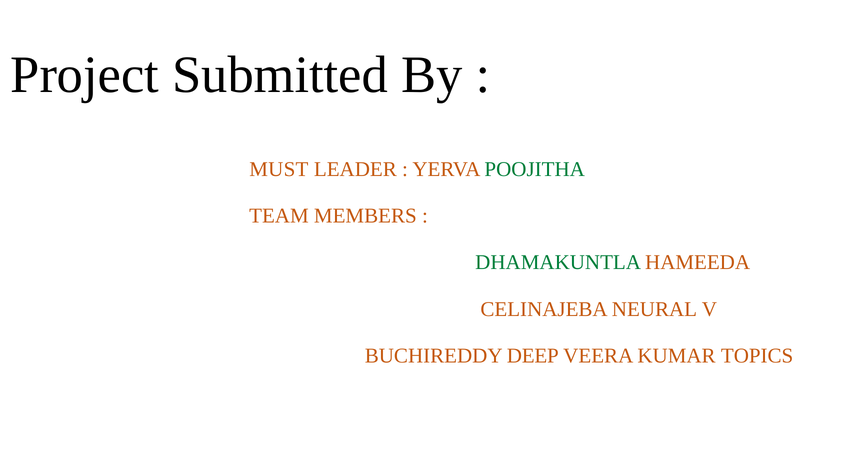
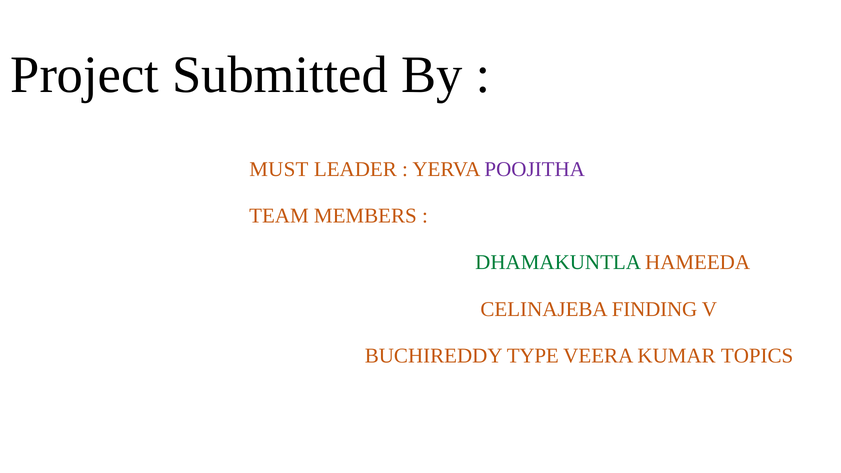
POOJITHA colour: green -> purple
NEURAL: NEURAL -> FINDING
DEEP: DEEP -> TYPE
